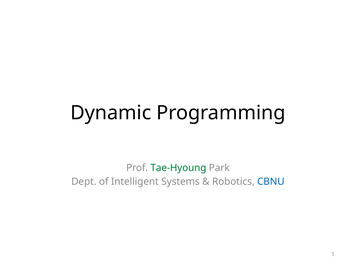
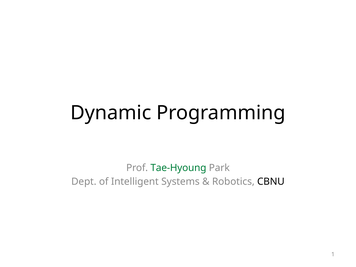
CBNU colour: blue -> black
